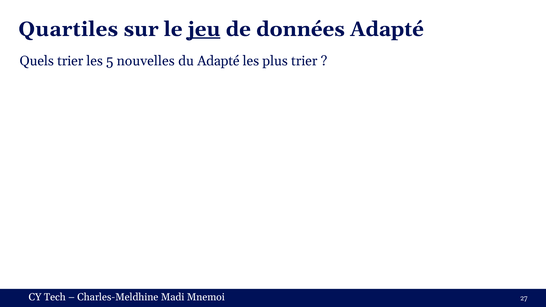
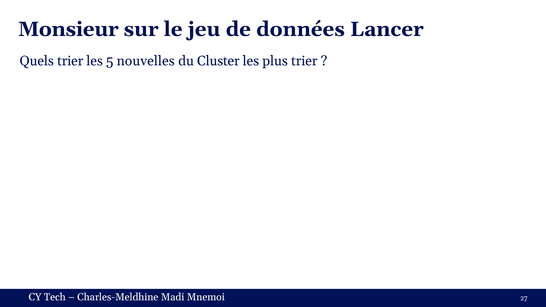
Quartiles: Quartiles -> Monsieur
jeu underline: present -> none
données Adapté: Adapté -> Lancer
du Adapté: Adapté -> Cluster
